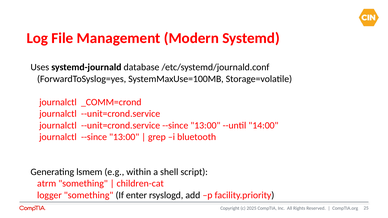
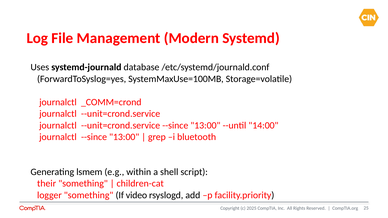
atrm: atrm -> their
enter: enter -> video
